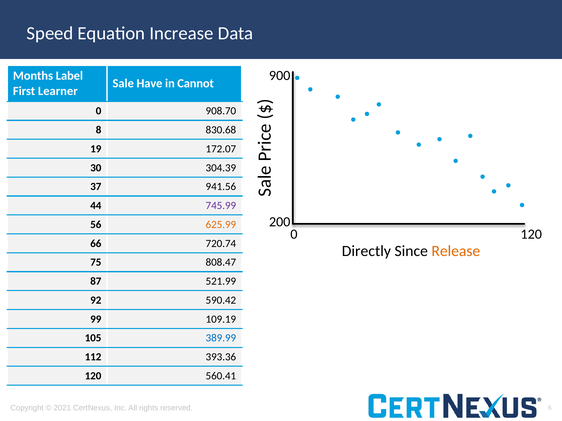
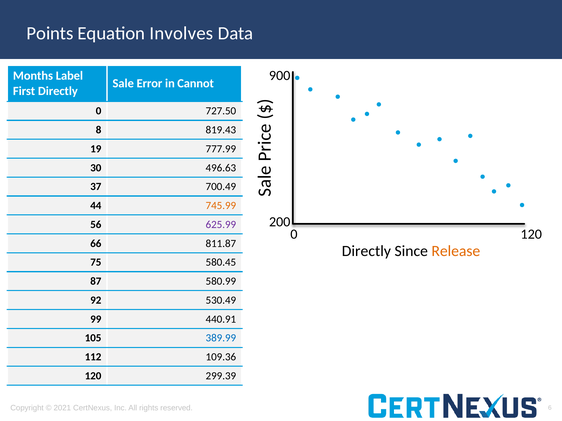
Speed: Speed -> Points
Increase: Increase -> Involves
Have: Have -> Error
First Learner: Learner -> Directly
908.70: 908.70 -> 727.50
830.68: 830.68 -> 819.43
172.07: 172.07 -> 777.99
304.39: 304.39 -> 496.63
941.56: 941.56 -> 700.49
745.99 colour: purple -> orange
625.99 colour: orange -> purple
720.74: 720.74 -> 811.87
808.47: 808.47 -> 580.45
521.99: 521.99 -> 580.99
590.42: 590.42 -> 530.49
109.19: 109.19 -> 440.91
393.36: 393.36 -> 109.36
560.41: 560.41 -> 299.39
